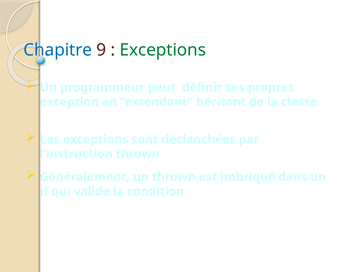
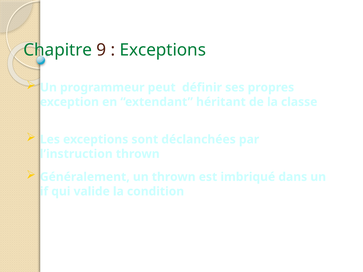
Chapitre colour: blue -> green
